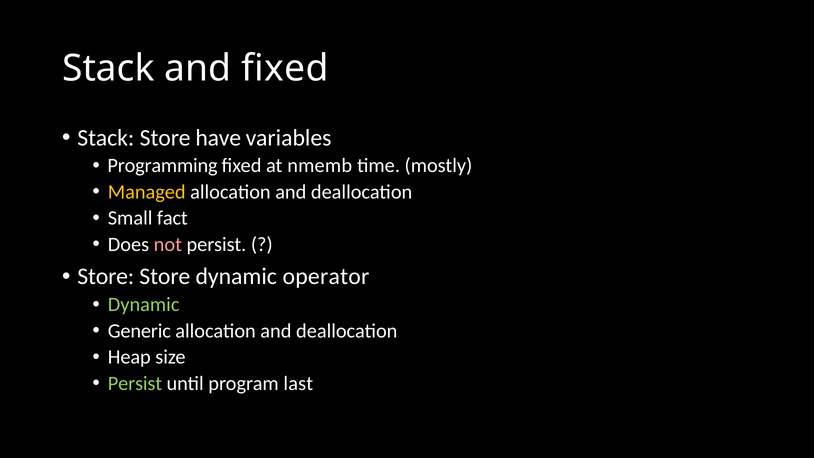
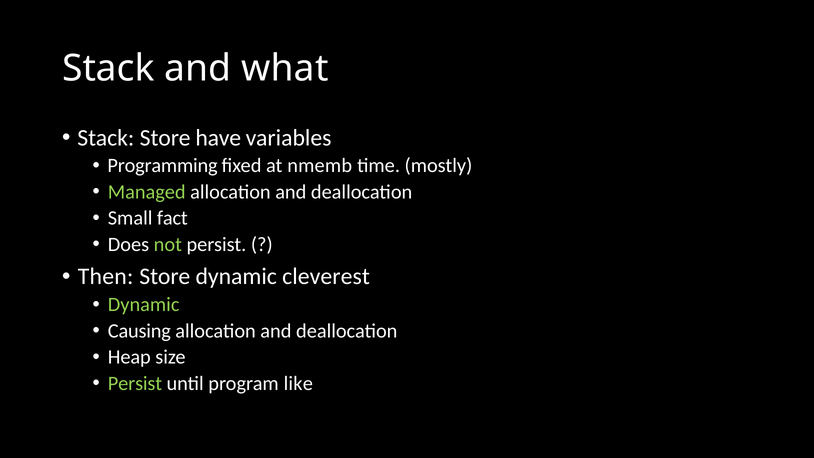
and fixed: fixed -> what
Managed colour: yellow -> light green
not colour: pink -> light green
Store at (106, 277): Store -> Then
operator: operator -> cleverest
Generic: Generic -> Causing
last: last -> like
